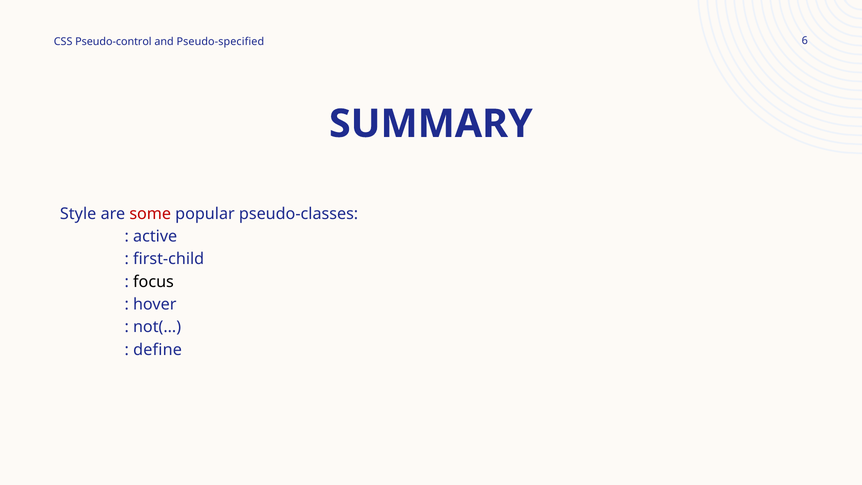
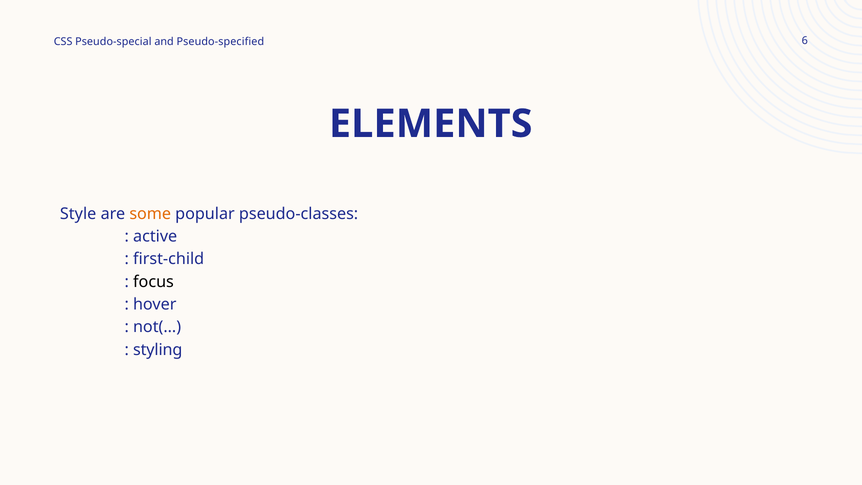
Pseudo-control: Pseudo-control -> Pseudo-special
SUMMARY: SUMMARY -> ELEMENTS
some colour: red -> orange
define: define -> styling
